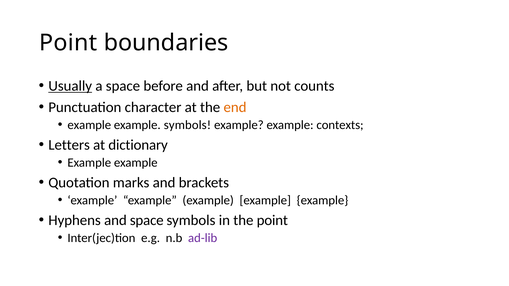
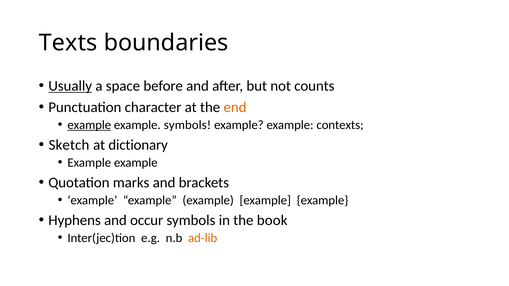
Point at (68, 43): Point -> Texts
example at (89, 125) underline: none -> present
Letters: Letters -> Sketch
and space: space -> occur
the point: point -> book
ad-lib colour: purple -> orange
